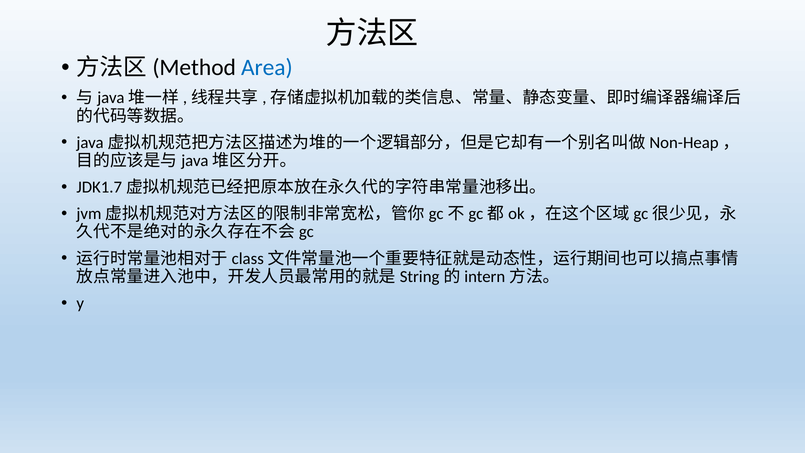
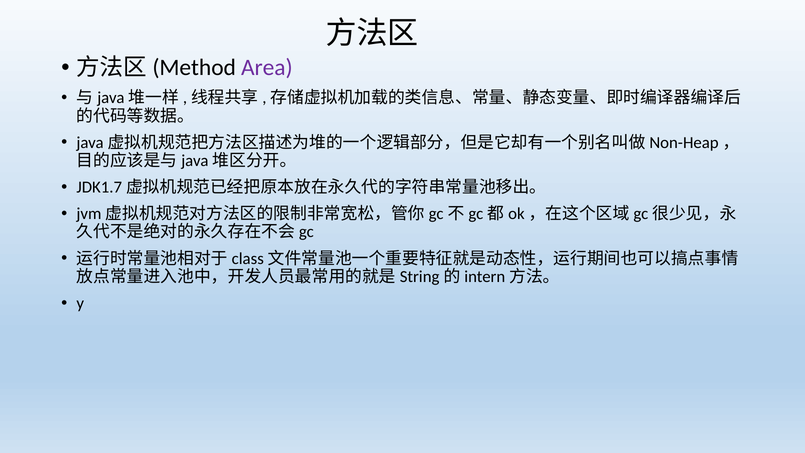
Area colour: blue -> purple
